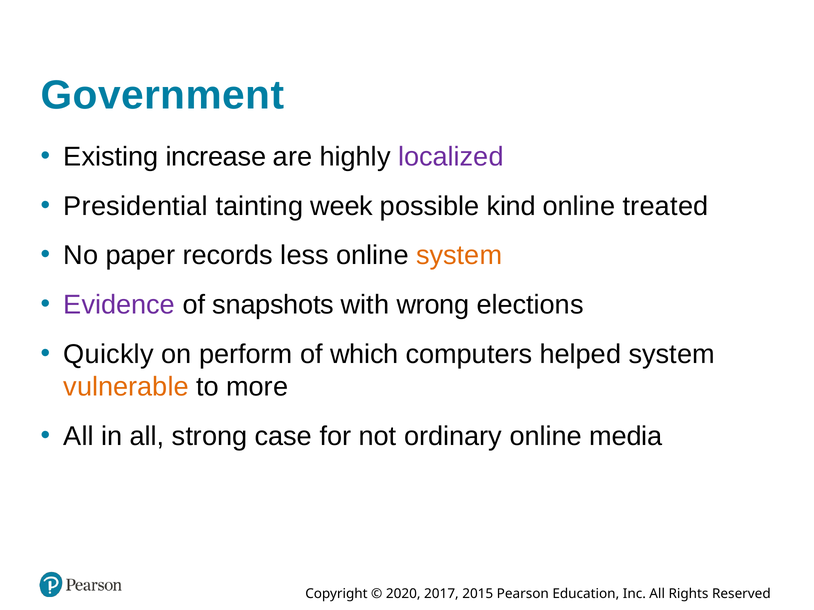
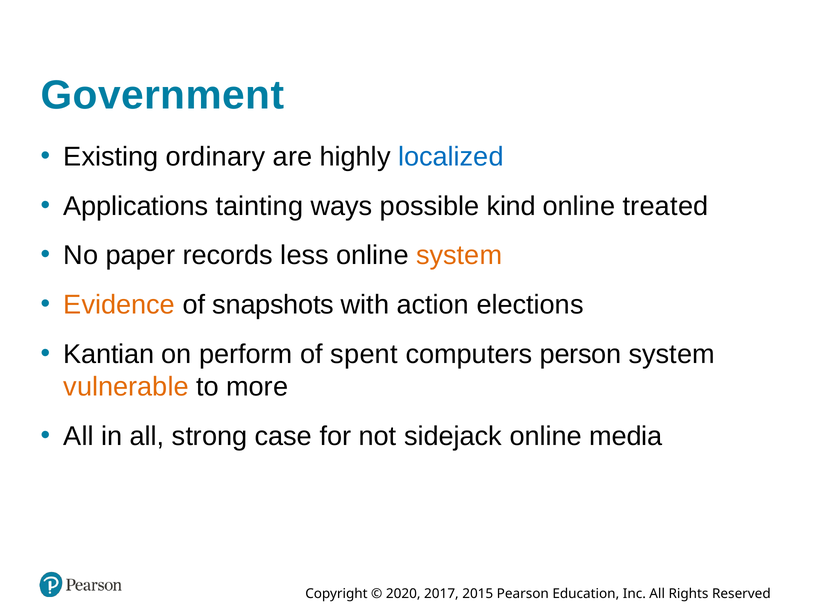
increase: increase -> ordinary
localized colour: purple -> blue
Presidential: Presidential -> Applications
week: week -> ways
Evidence colour: purple -> orange
wrong: wrong -> action
Quickly: Quickly -> Kantian
which: which -> spent
helped: helped -> person
ordinary: ordinary -> sidejack
